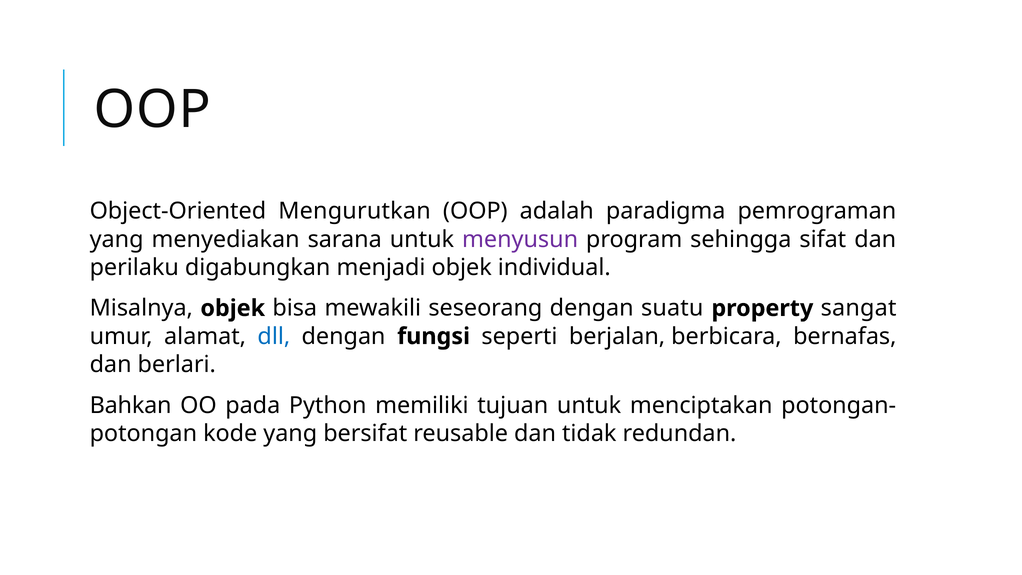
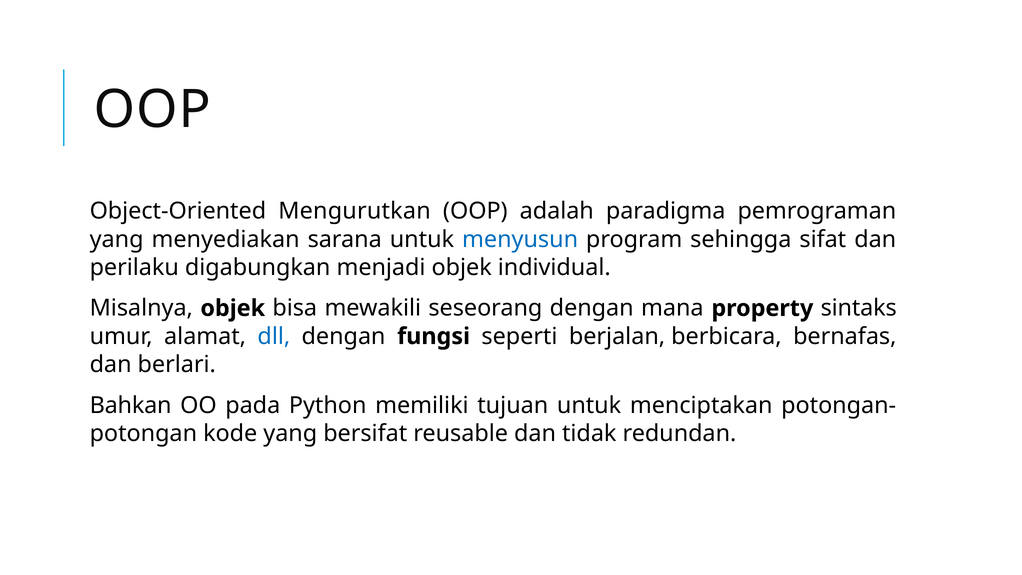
menyusun colour: purple -> blue
suatu: suatu -> mana
sangat: sangat -> sintaks
